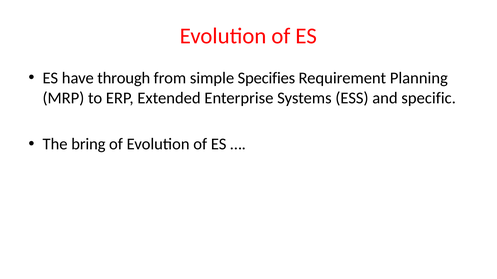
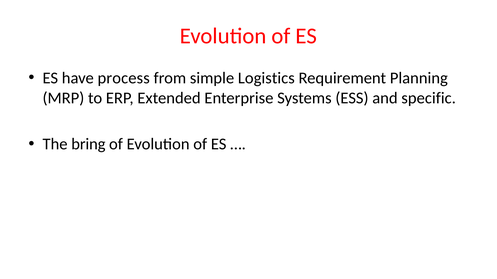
through: through -> process
Specifies: Specifies -> Logistics
